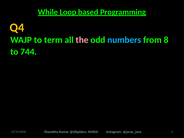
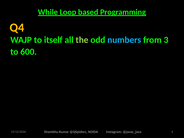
term: term -> itself
the colour: pink -> light green
8: 8 -> 3
744: 744 -> 600
